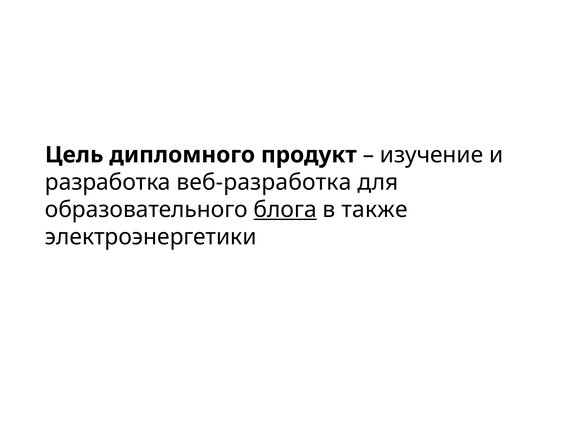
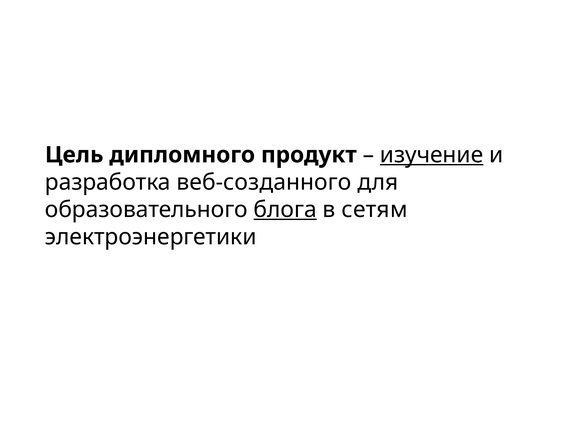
изучение underline: none -> present
веб-разработка: веб-разработка -> веб-созданного
также: также -> сетям
